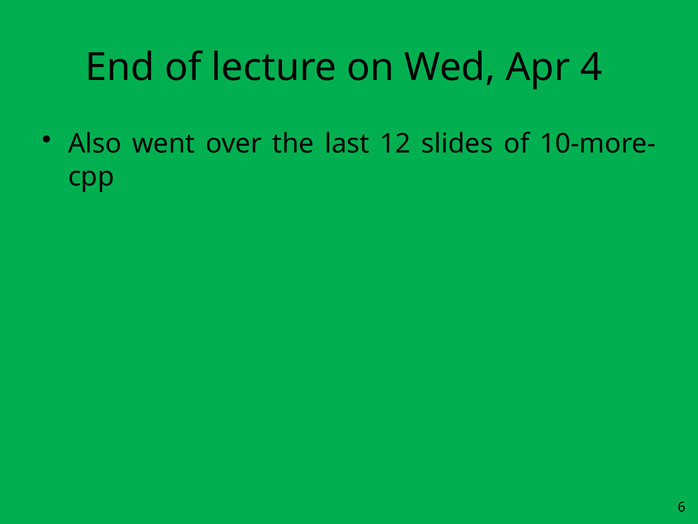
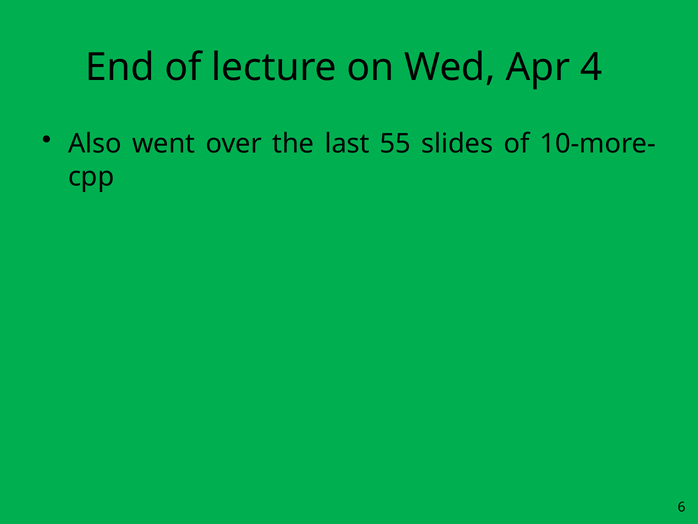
12: 12 -> 55
